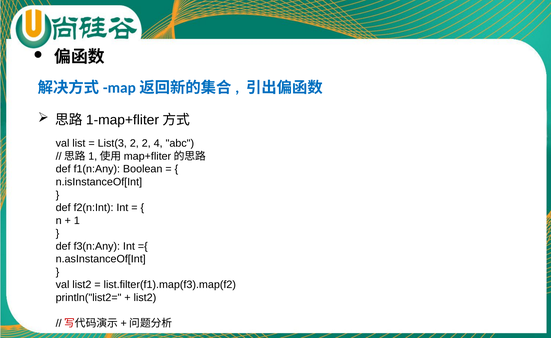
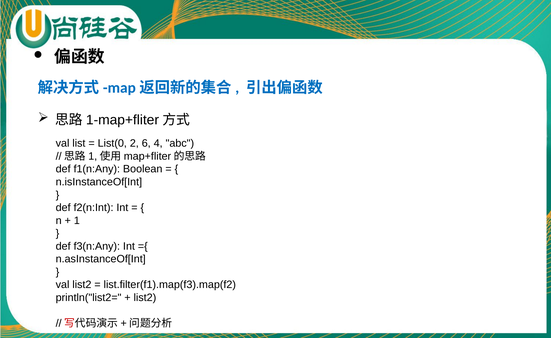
List(3: List(3 -> List(0
2 2: 2 -> 6
